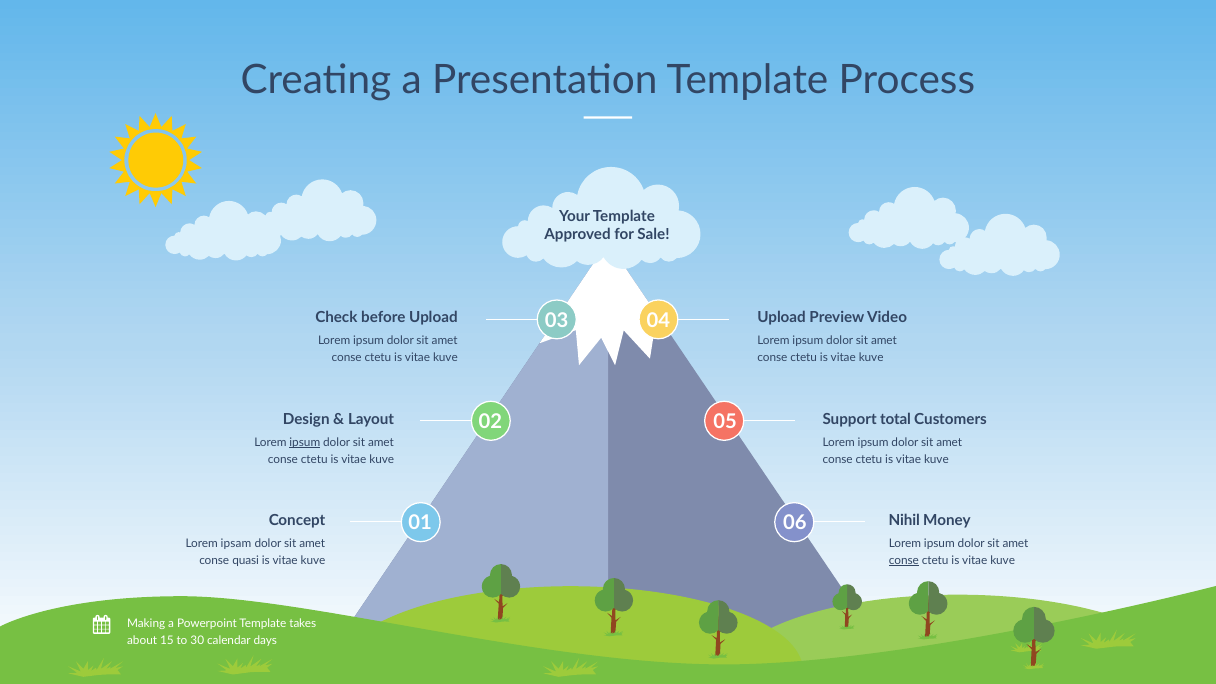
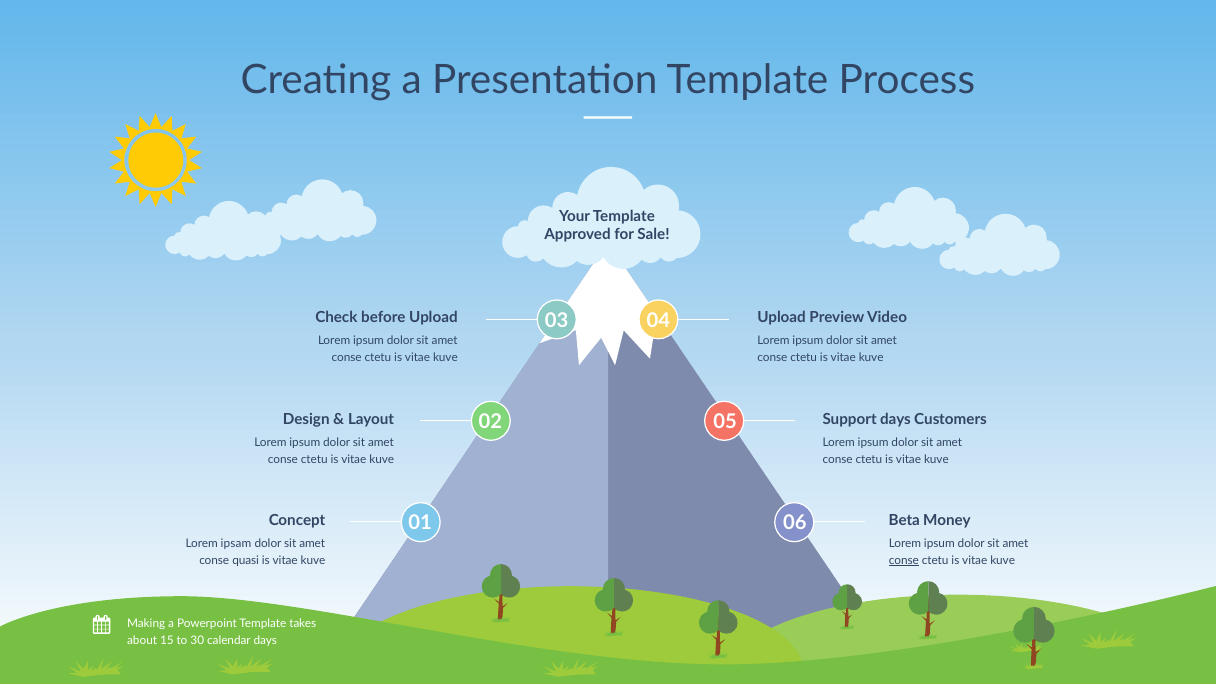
Support total: total -> days
ipsum at (305, 443) underline: present -> none
Nihil: Nihil -> Beta
